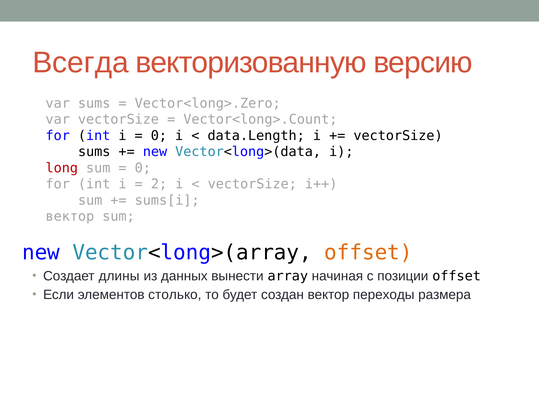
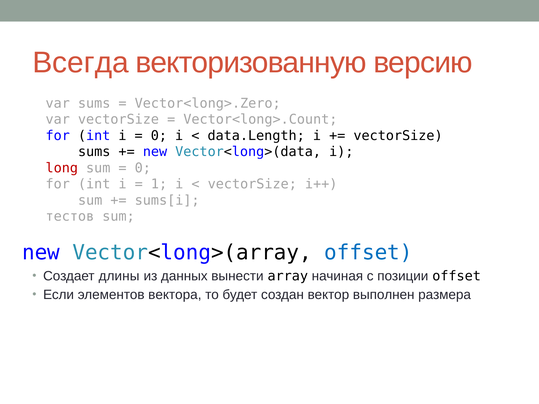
2: 2 -> 1
вектор at (70, 217): вектор -> тестов
offset at (368, 253) colour: orange -> blue
столько: столько -> вектора
переходы: переходы -> выполнен
